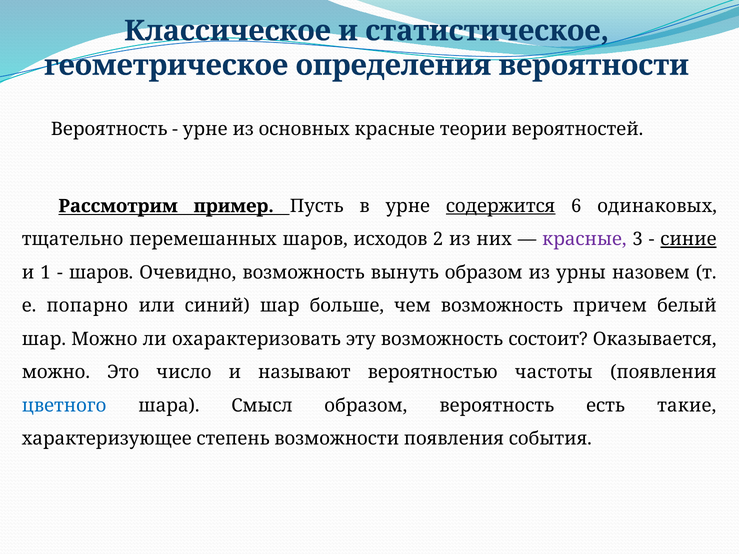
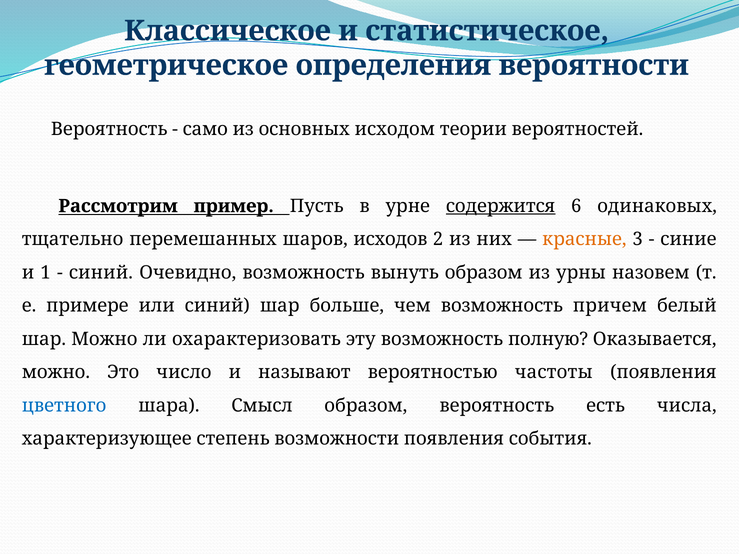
урне at (205, 129): урне -> само
основных красные: красные -> исходом
красные at (584, 239) colour: purple -> orange
синие underline: present -> none
шаров at (101, 273): шаров -> синий
попарно: попарно -> примере
состоит: состоит -> полную
такие: такие -> числа
